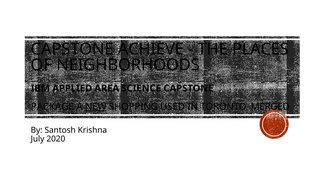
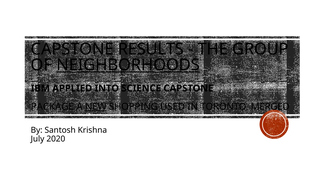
ACHIEVE: ACHIEVE -> RESULTS
PLACES: PLACES -> GROUP
NEIGHBORHOODS underline: none -> present
AREA: AREA -> INTO
